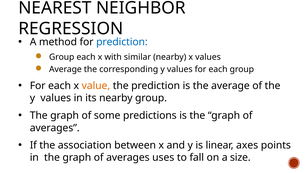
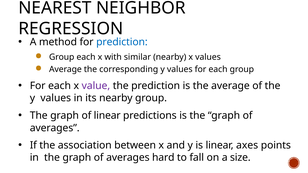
value colour: orange -> purple
of some: some -> linear
uses: uses -> hard
